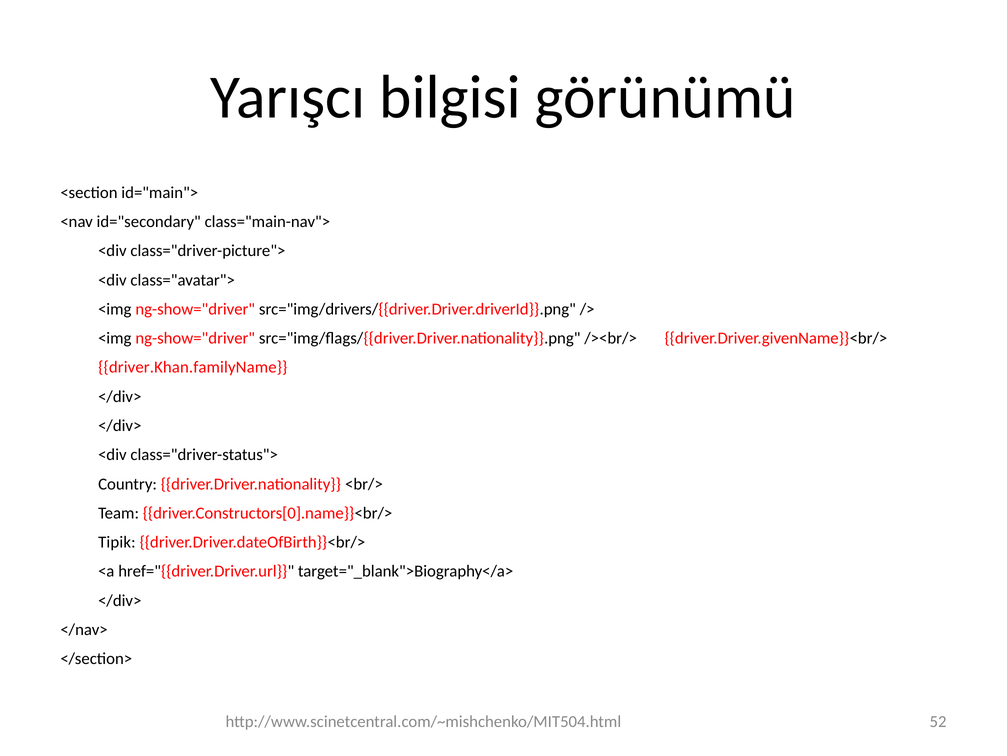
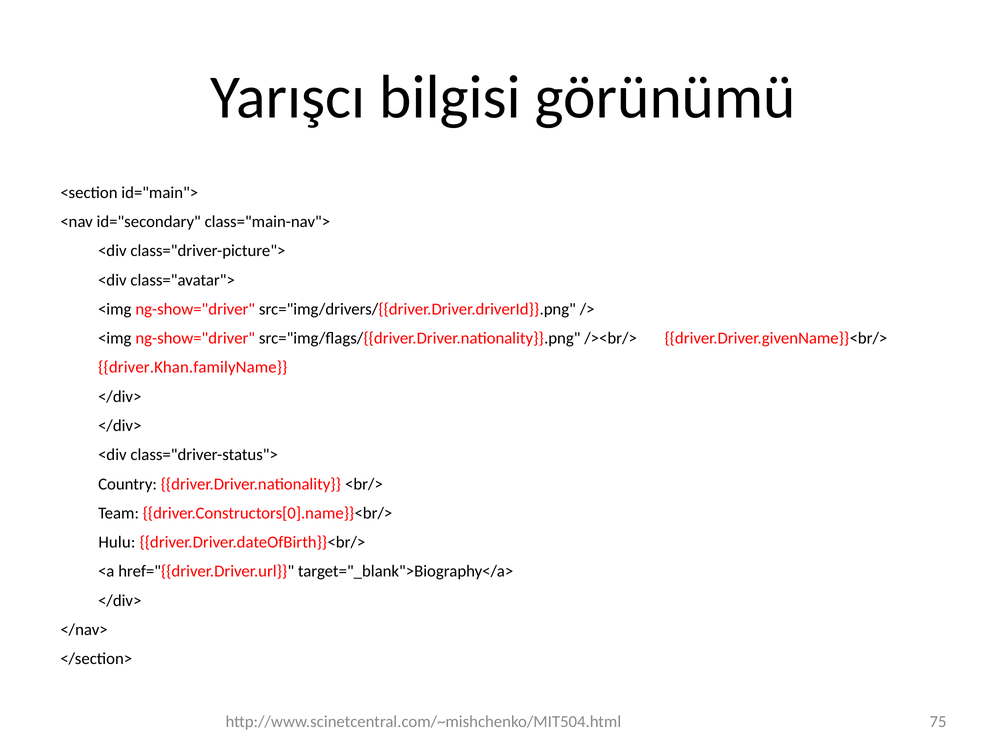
Tipik: Tipik -> Hulu
52: 52 -> 75
